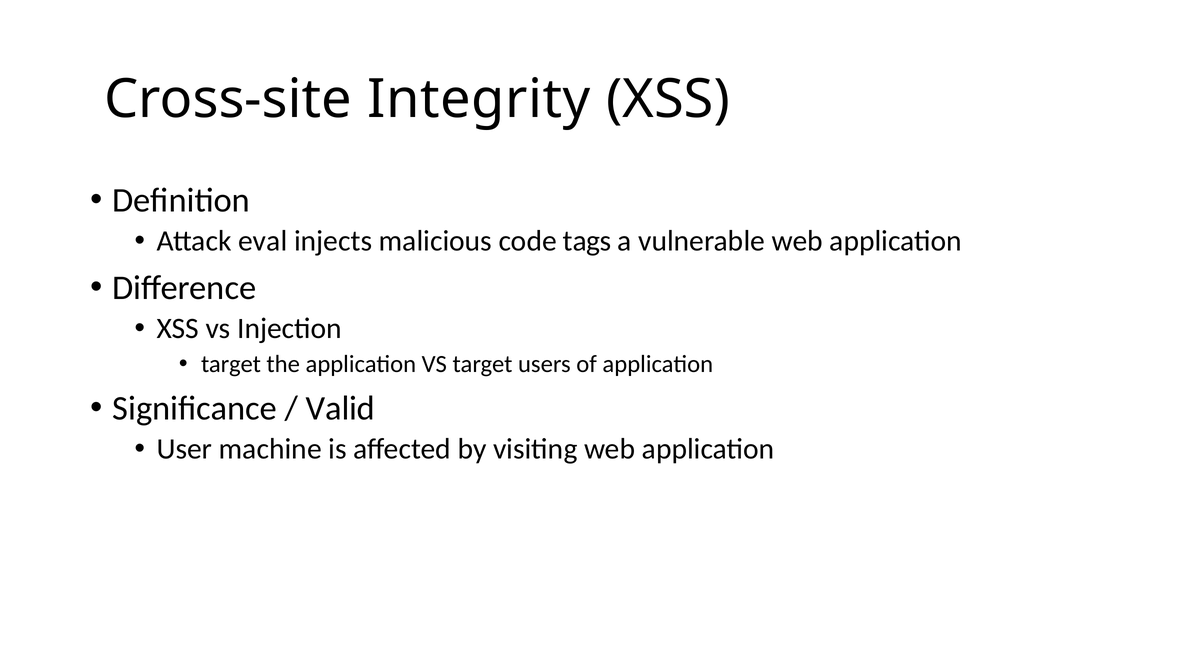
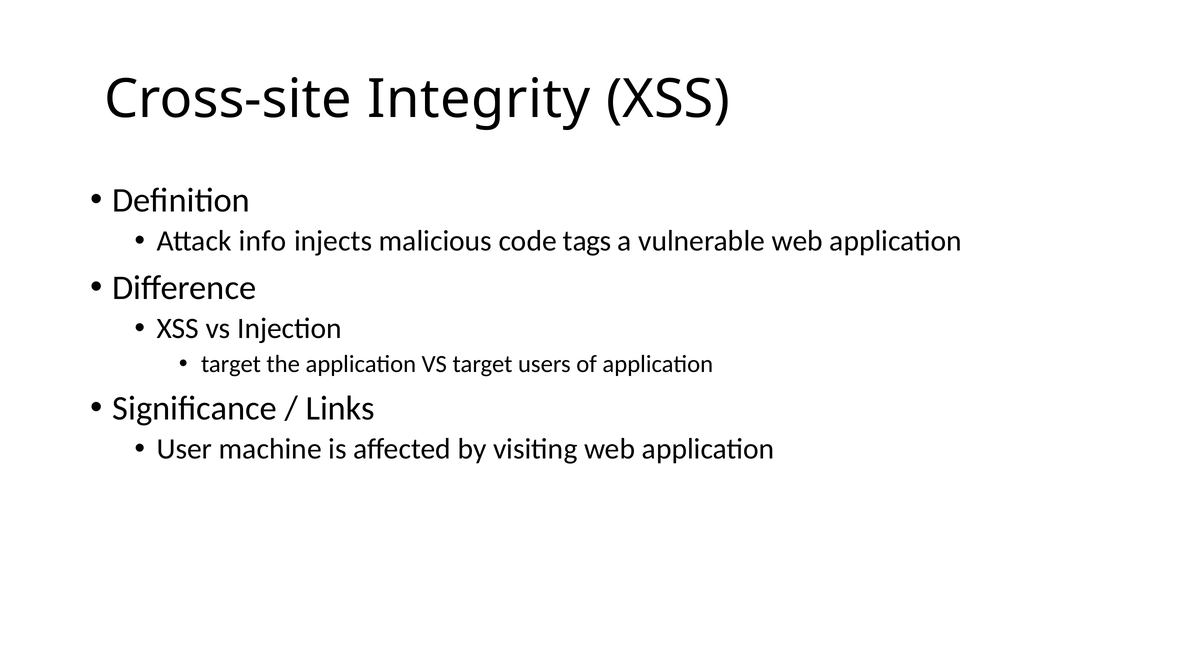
eval: eval -> info
Valid: Valid -> Links
